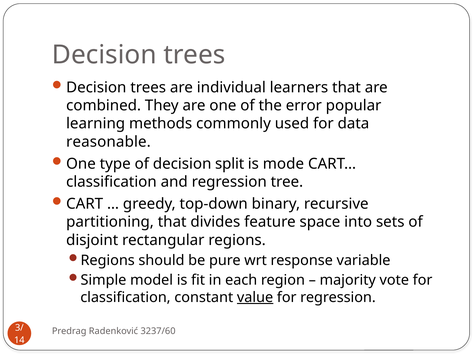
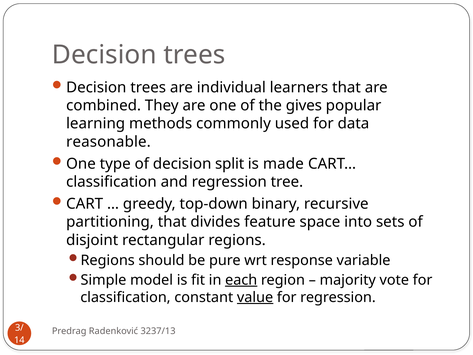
error: error -> gives
mode: mode -> made
each underline: none -> present
3237/60: 3237/60 -> 3237/13
